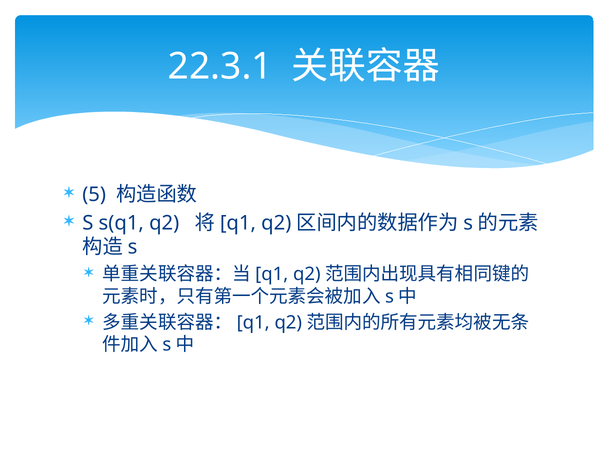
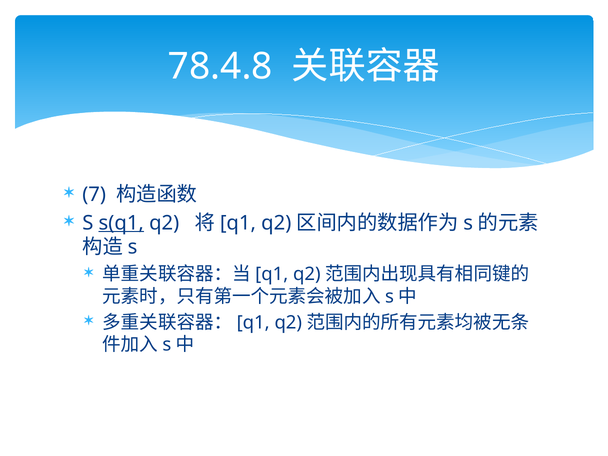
22.3.1: 22.3.1 -> 78.4.8
5: 5 -> 7
s(q1 underline: none -> present
